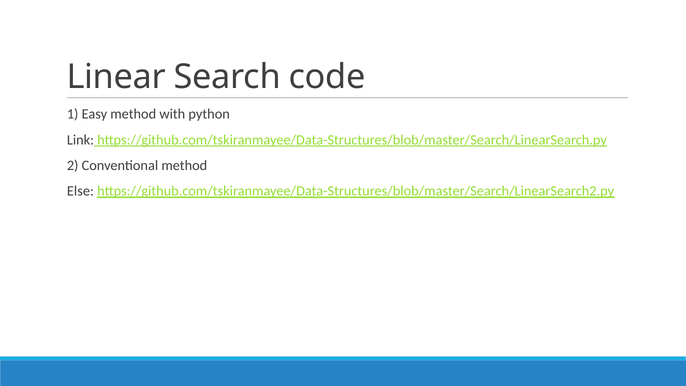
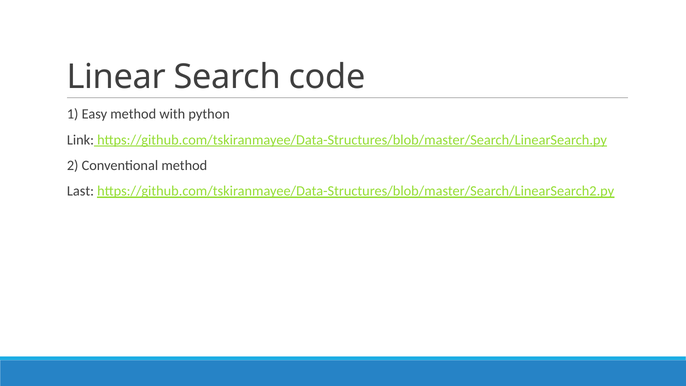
Else: Else -> Last
